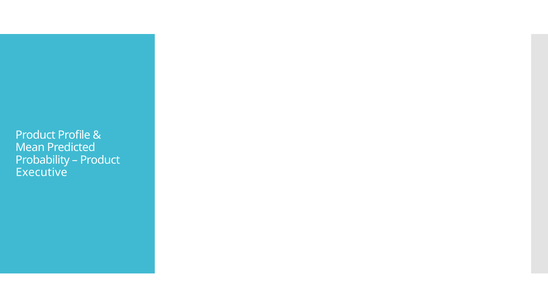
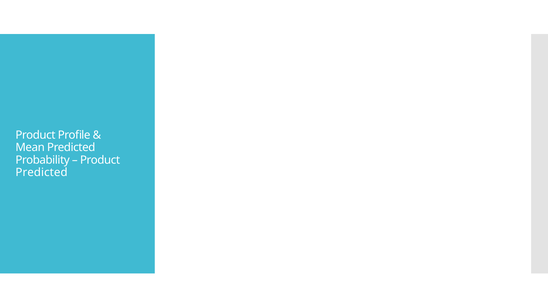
Executive at (42, 172): Executive -> Predicted
